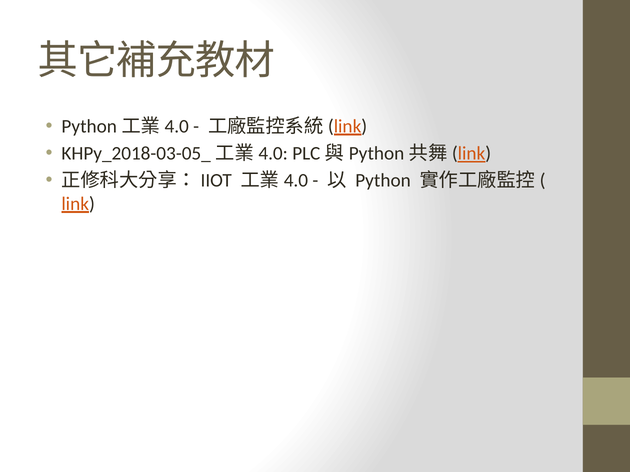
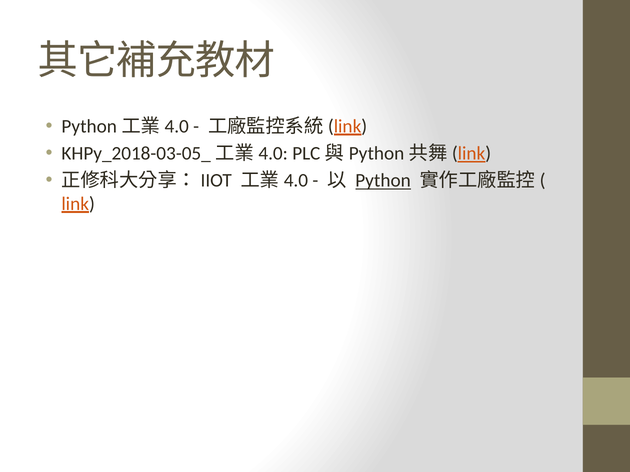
Python underline: none -> present
